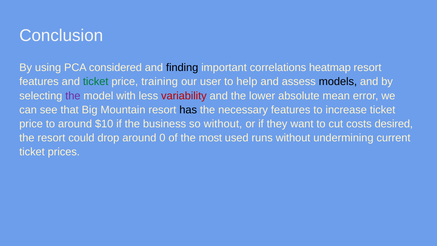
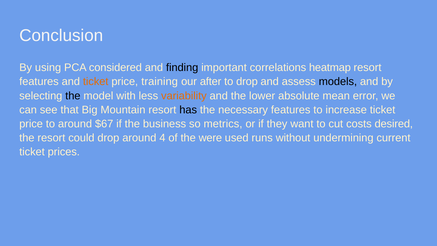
ticket at (96, 82) colour: green -> orange
user: user -> after
to help: help -> drop
the at (73, 96) colour: purple -> black
variability colour: red -> orange
$10: $10 -> $67
so without: without -> metrics
0: 0 -> 4
most: most -> were
